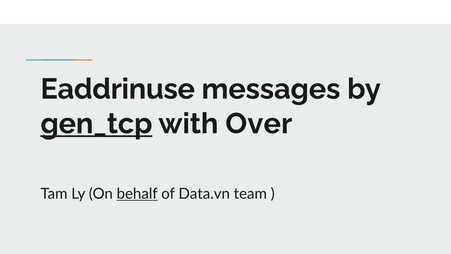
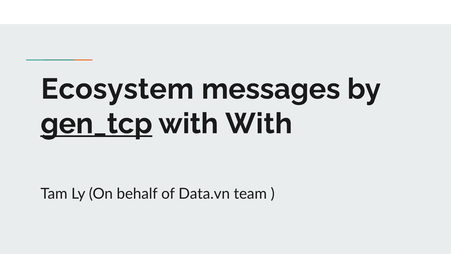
Eaddrinuse: Eaddrinuse -> Ecosystem
with Over: Over -> With
behalf underline: present -> none
